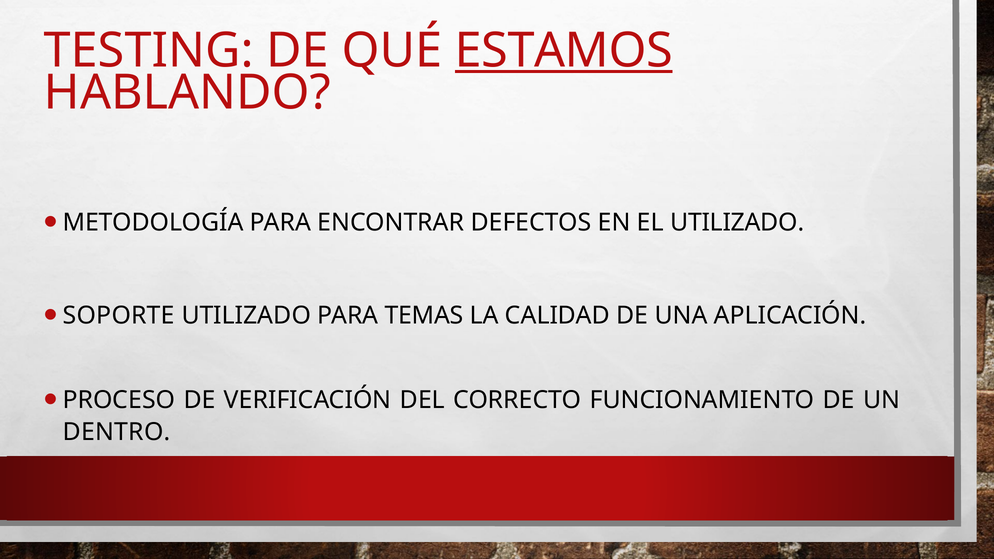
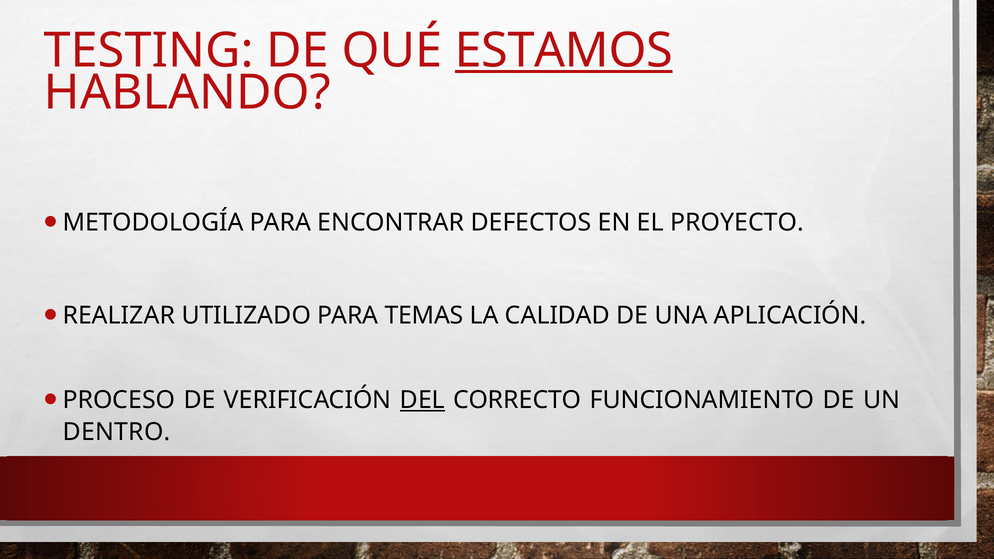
EL UTILIZADO: UTILIZADO -> PROYECTO
SOPORTE: SOPORTE -> REALIZAR
DEL underline: none -> present
